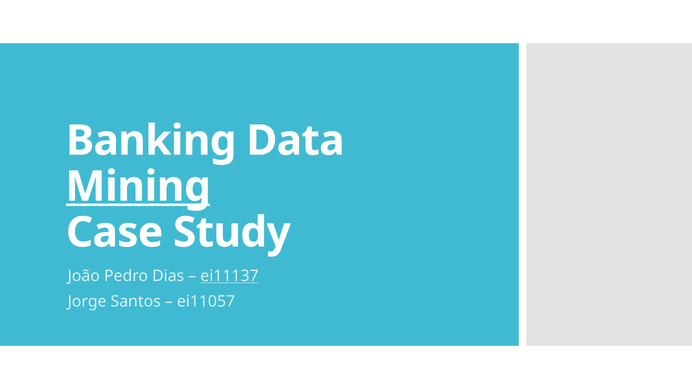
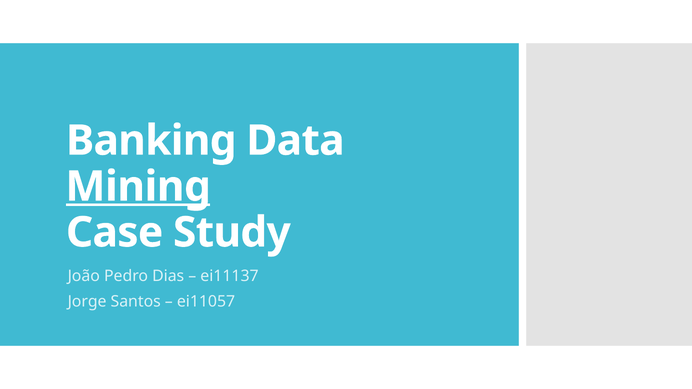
ei11137 underline: present -> none
